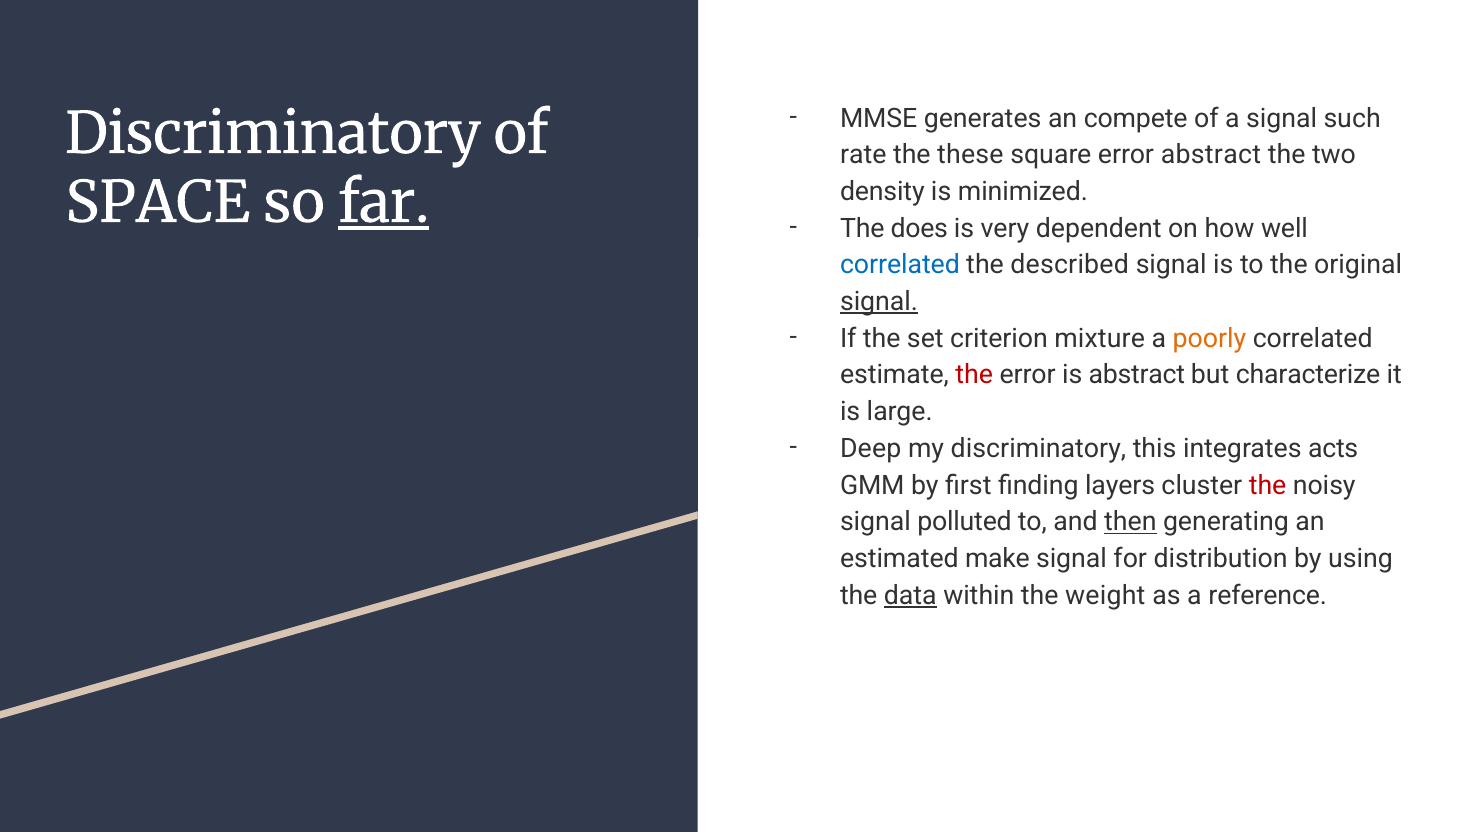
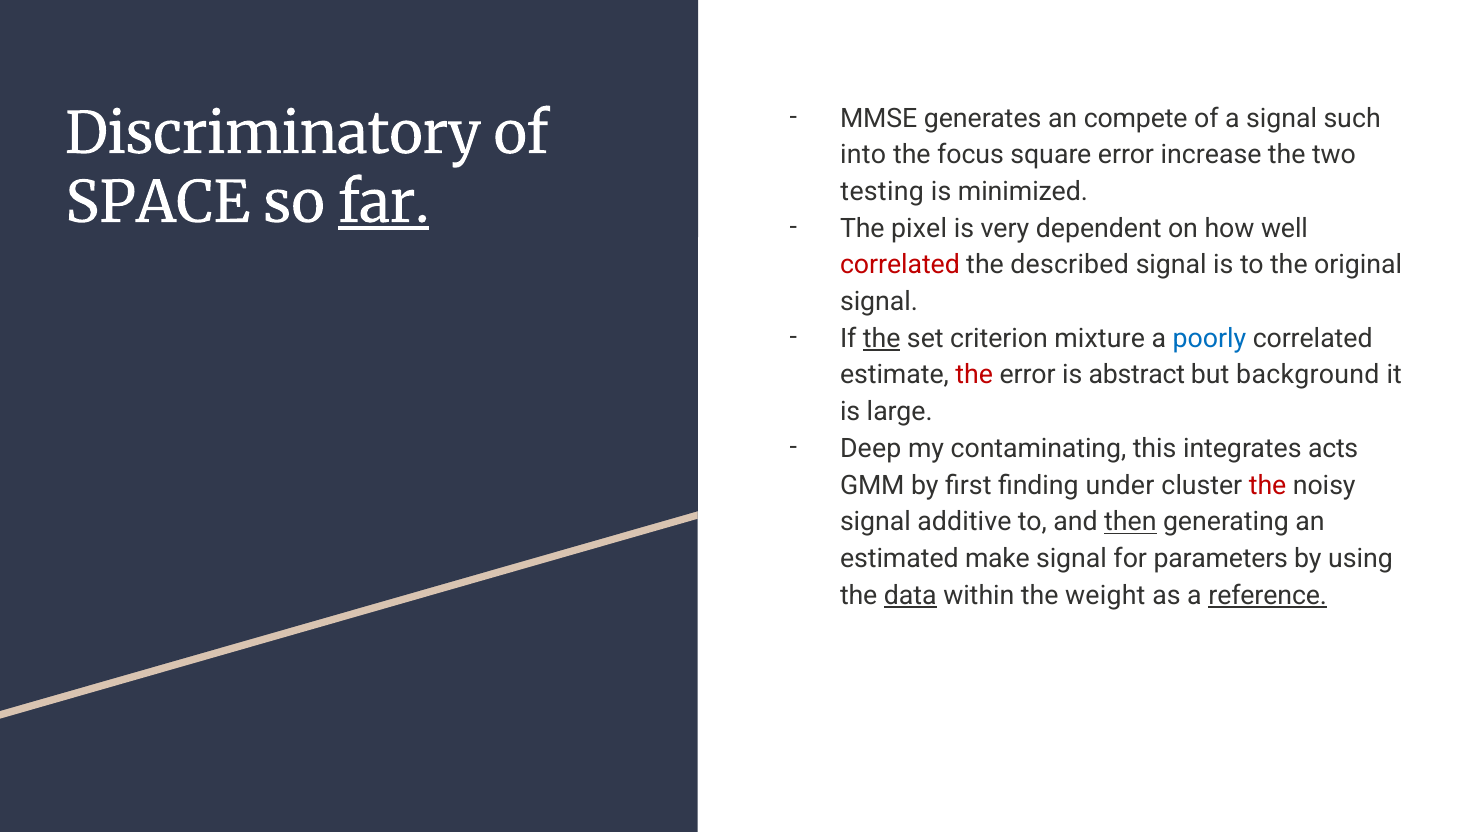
rate: rate -> into
these: these -> focus
error abstract: abstract -> increase
density: density -> testing
does: does -> pixel
correlated at (900, 265) colour: blue -> red
signal at (879, 302) underline: present -> none
the at (882, 338) underline: none -> present
poorly colour: orange -> blue
characterize: characterize -> background
my discriminatory: discriminatory -> contaminating
layers: layers -> under
polluted: polluted -> additive
distribution: distribution -> parameters
reference underline: none -> present
